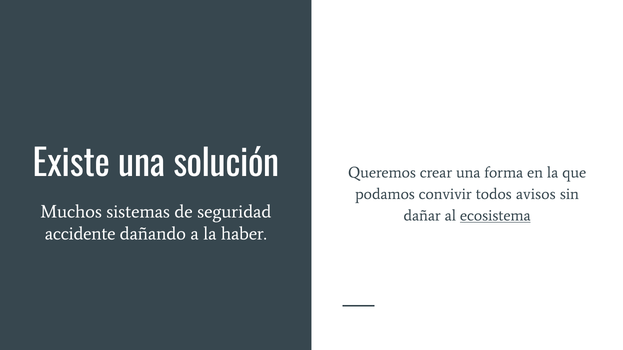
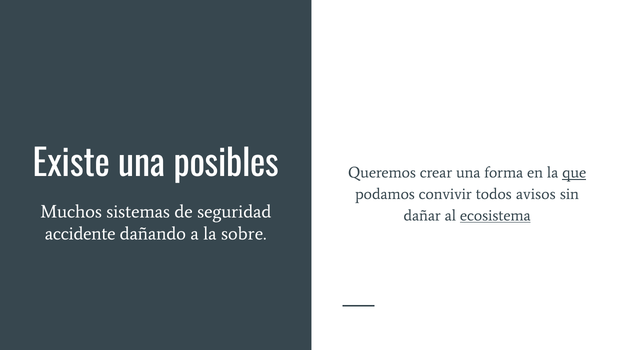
solución: solución -> posibles
que underline: none -> present
haber: haber -> sobre
